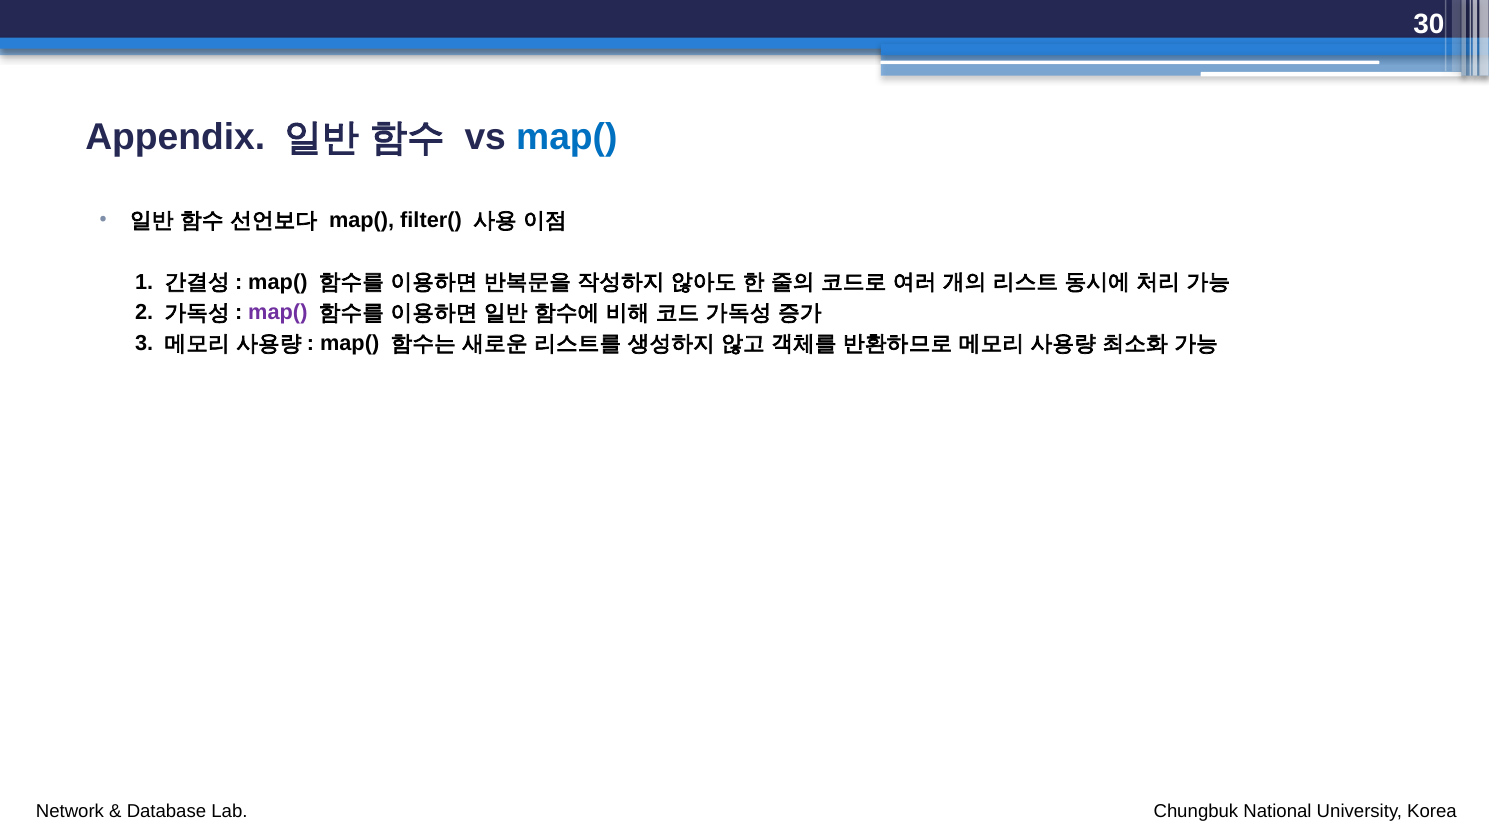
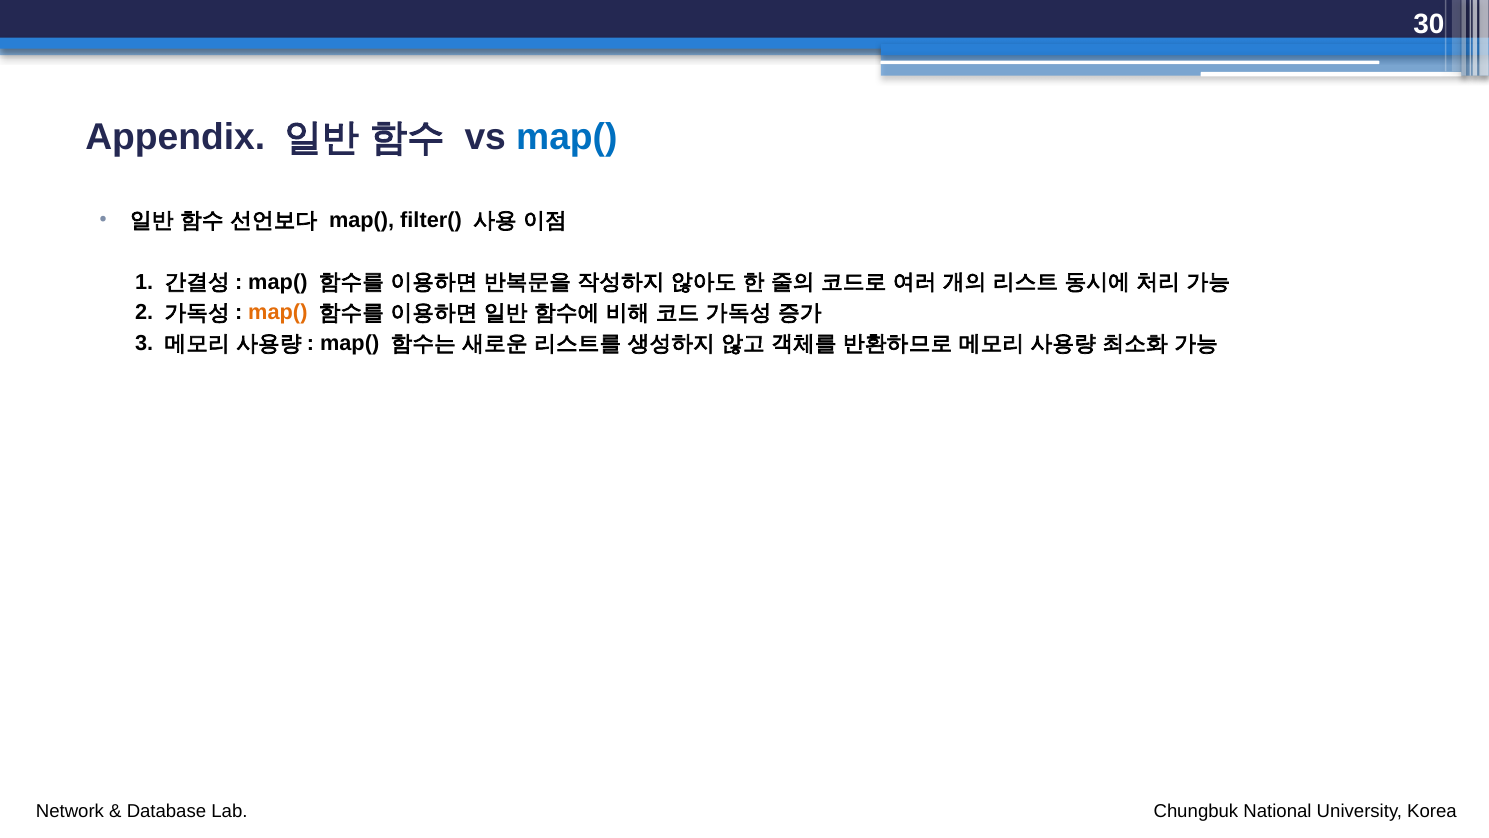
map( at (278, 312) colour: purple -> orange
